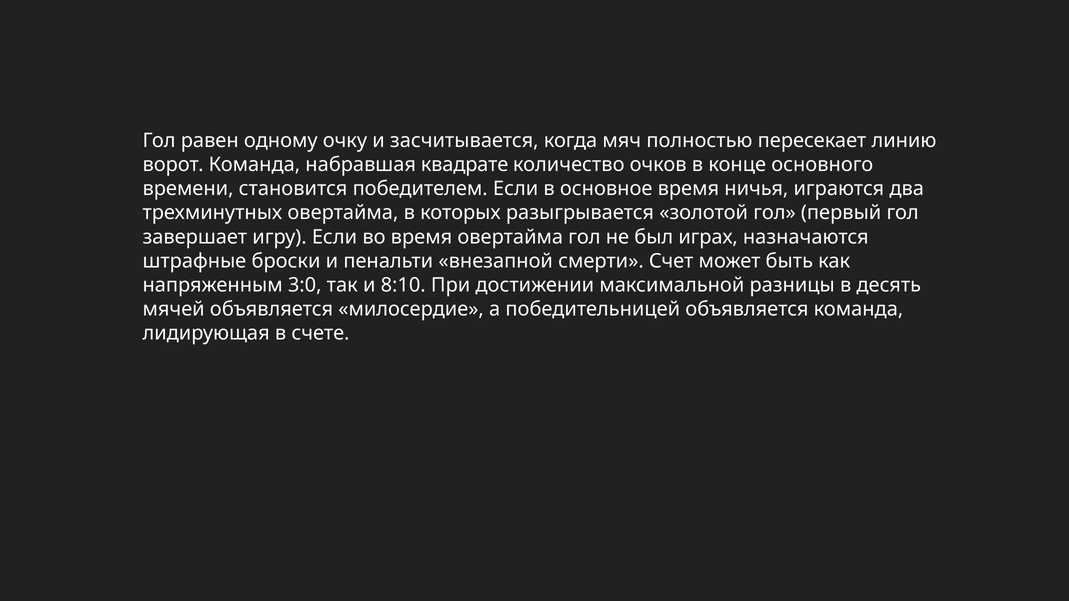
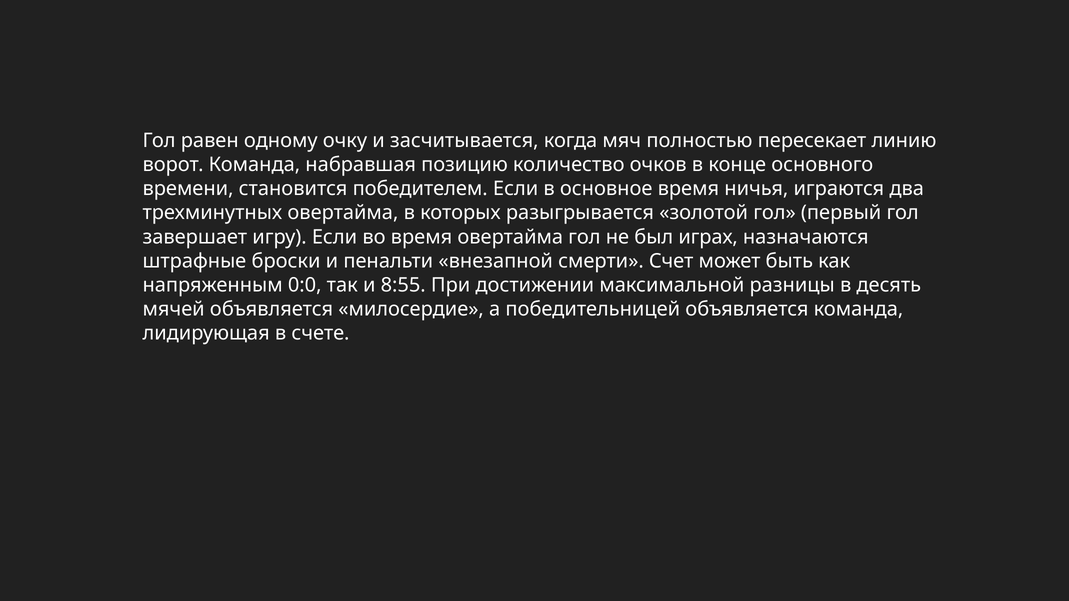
квадрате: квадрате -> позицию
3:0: 3:0 -> 0:0
8:10: 8:10 -> 8:55
